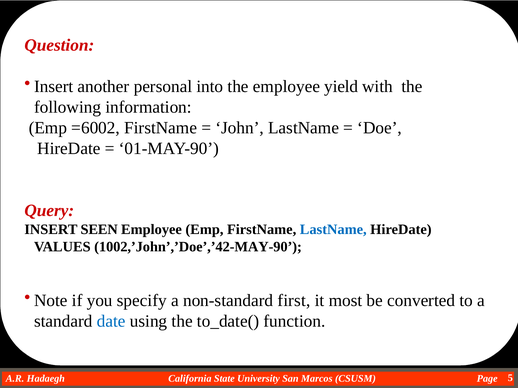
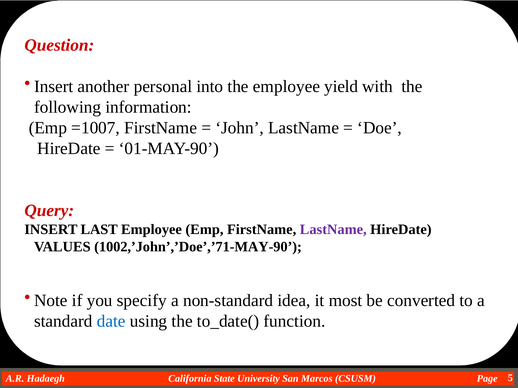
=6002: =6002 -> =1007
SEEN: SEEN -> LAST
LastName at (333, 230) colour: blue -> purple
1002,’John’,’Doe’,’42-MAY-90: 1002,’John’,’Doe’,’42-MAY-90 -> 1002,’John’,’Doe’,’71-MAY-90
first: first -> idea
